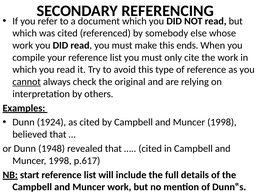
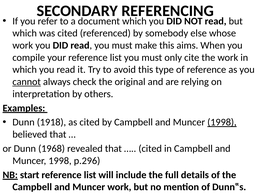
ends: ends -> aims
1924: 1924 -> 1918
1998 at (222, 123) underline: none -> present
1948: 1948 -> 1968
p.617: p.617 -> p.296
